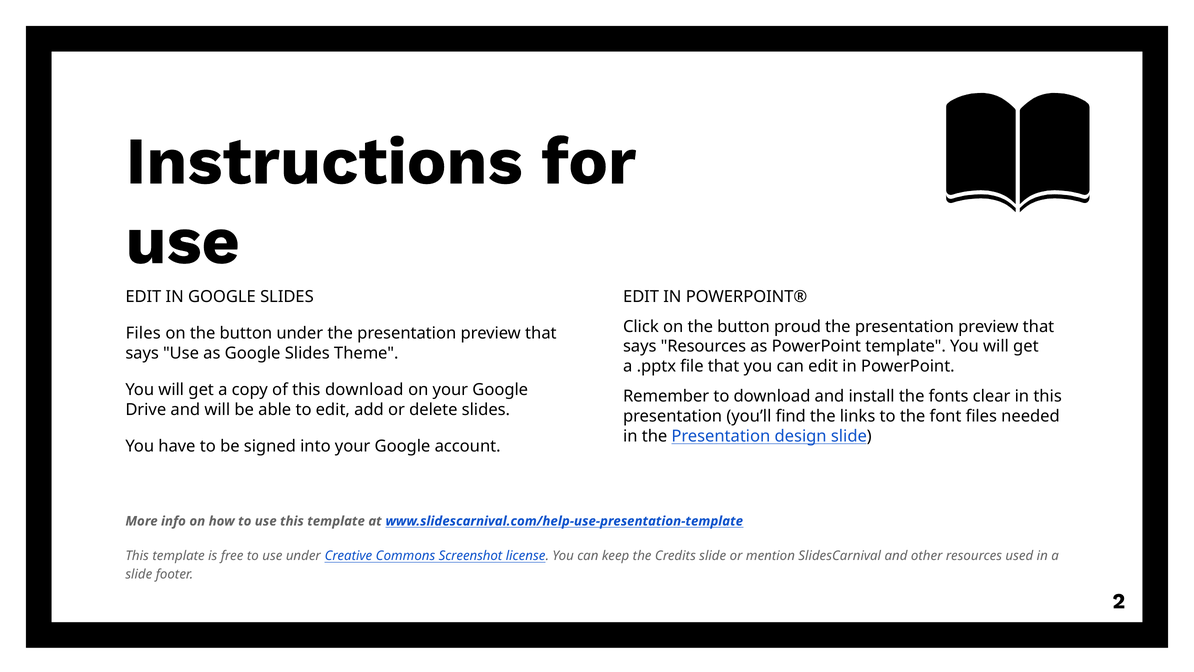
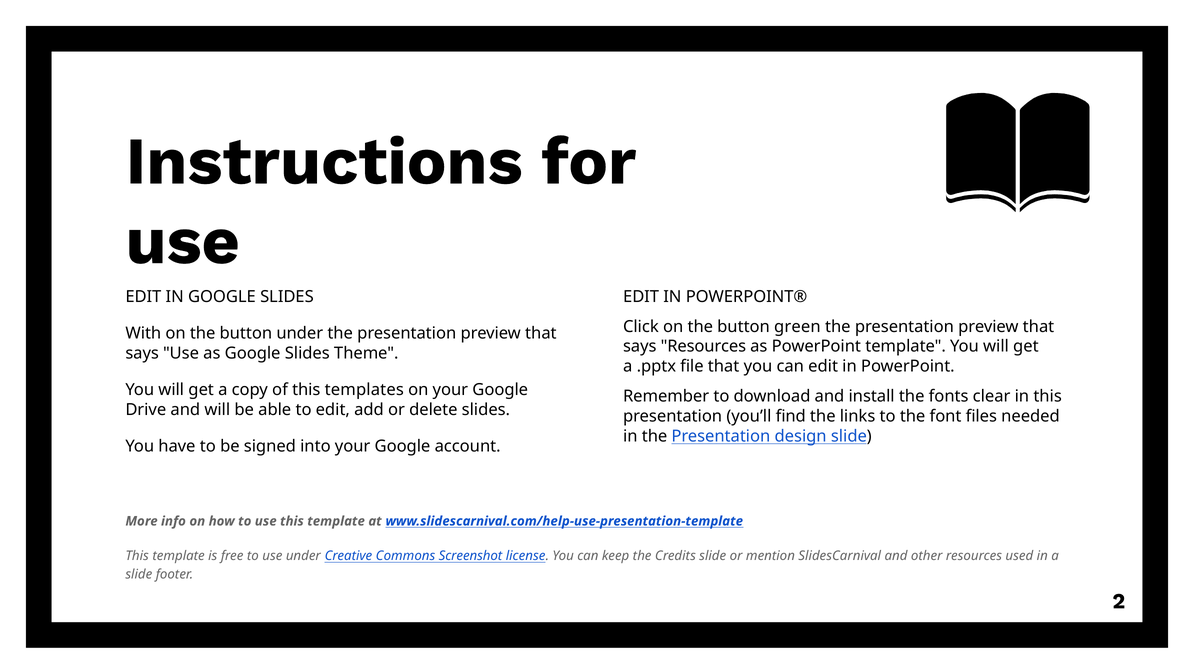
proud: proud -> green
Files at (143, 333): Files -> With
this download: download -> templates
